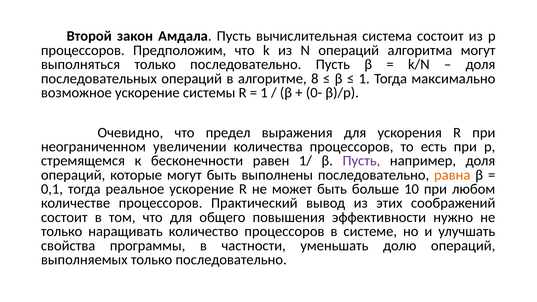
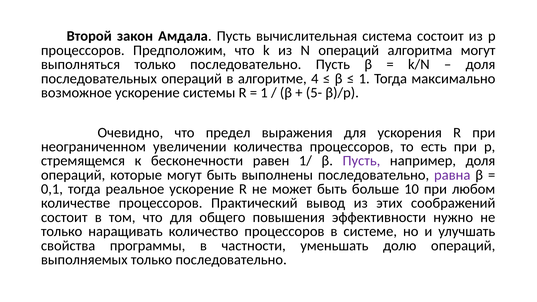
8: 8 -> 4
0-: 0- -> 5-
равна colour: orange -> purple
